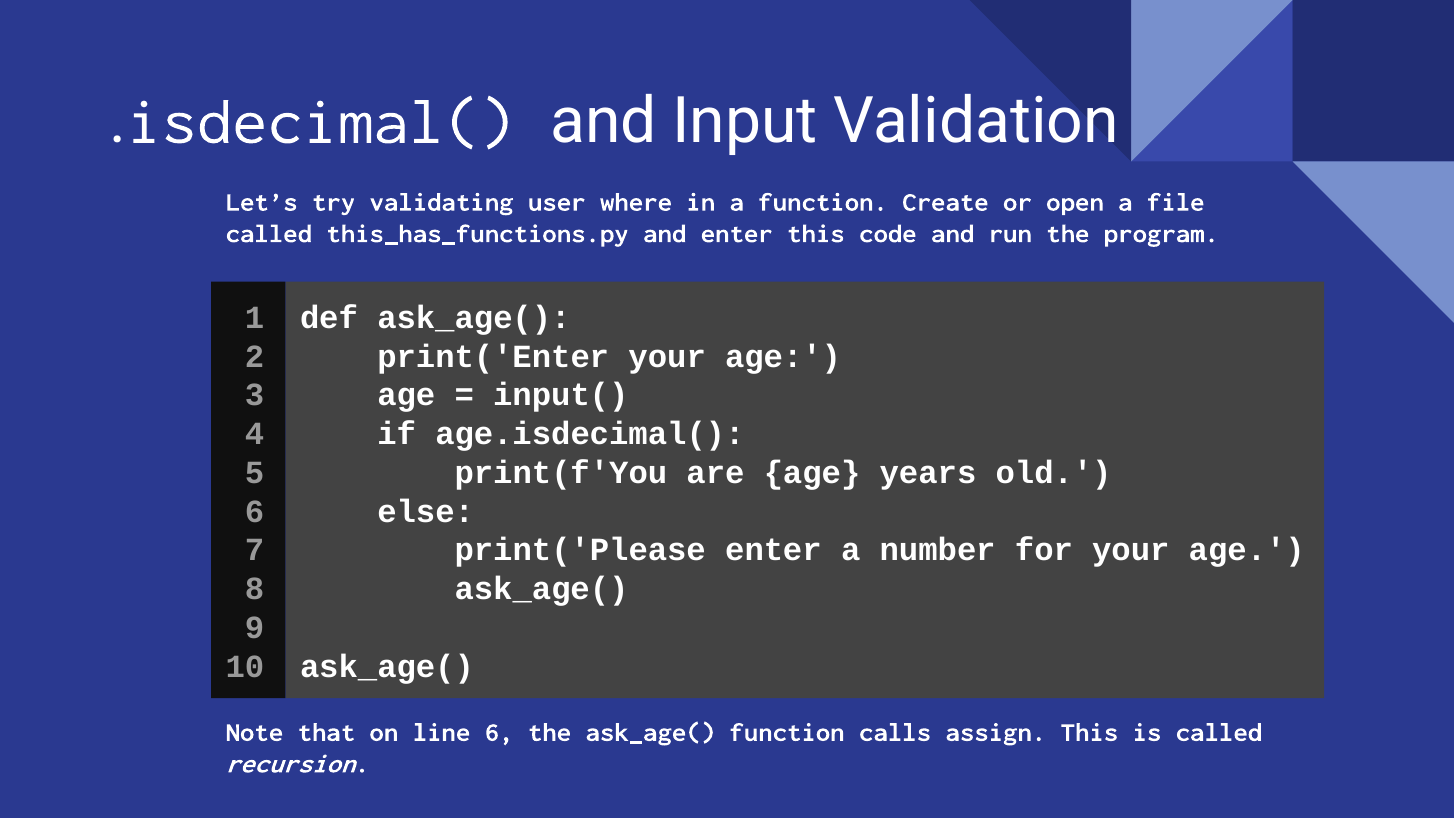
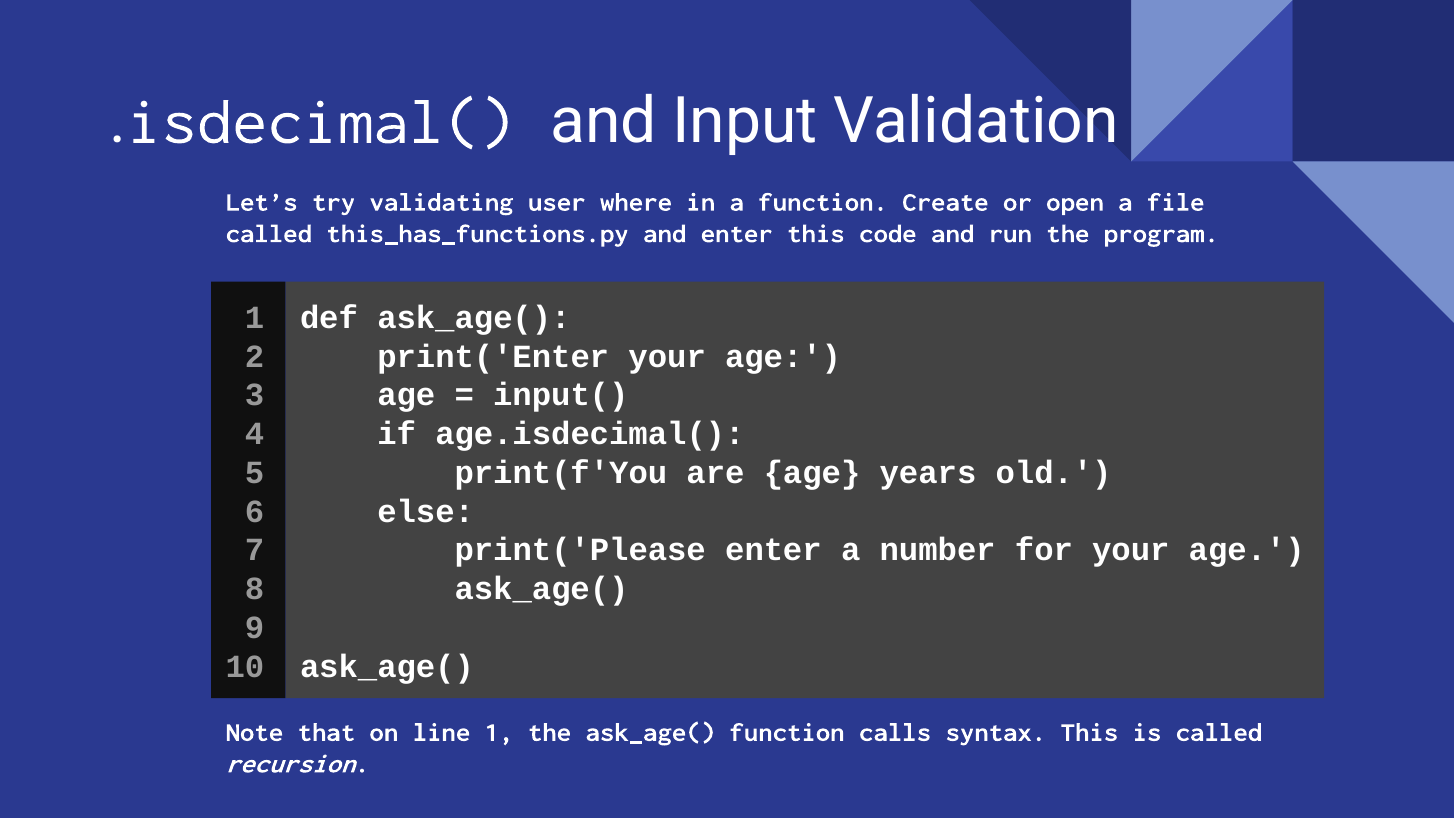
line 6: 6 -> 1
assign: assign -> syntax
